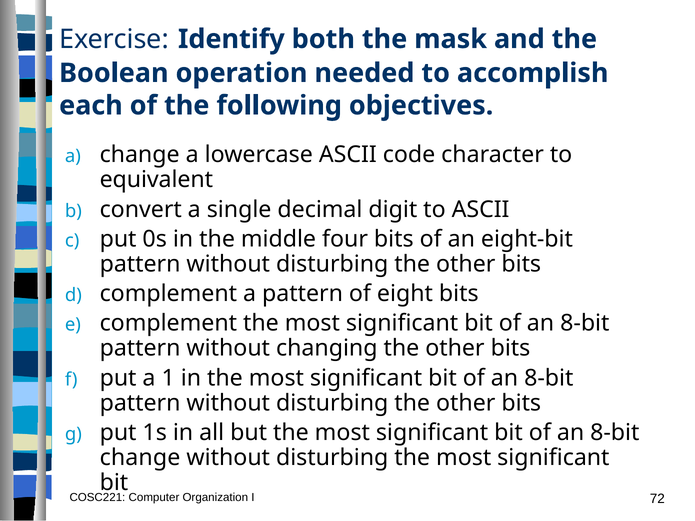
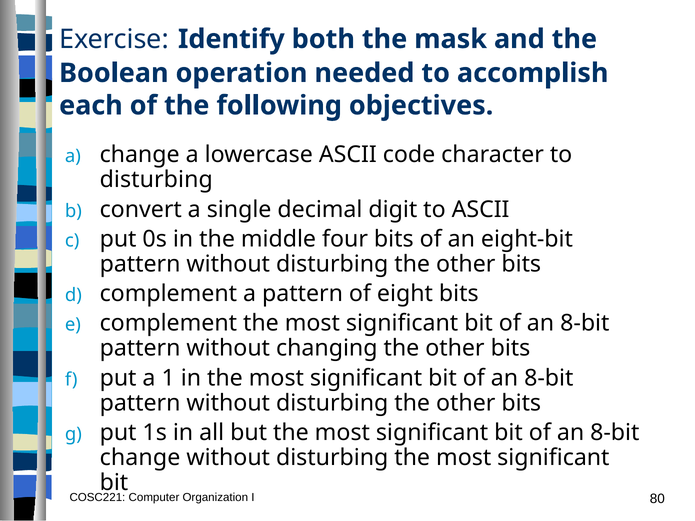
equivalent at (156, 180): equivalent -> disturbing
72: 72 -> 80
